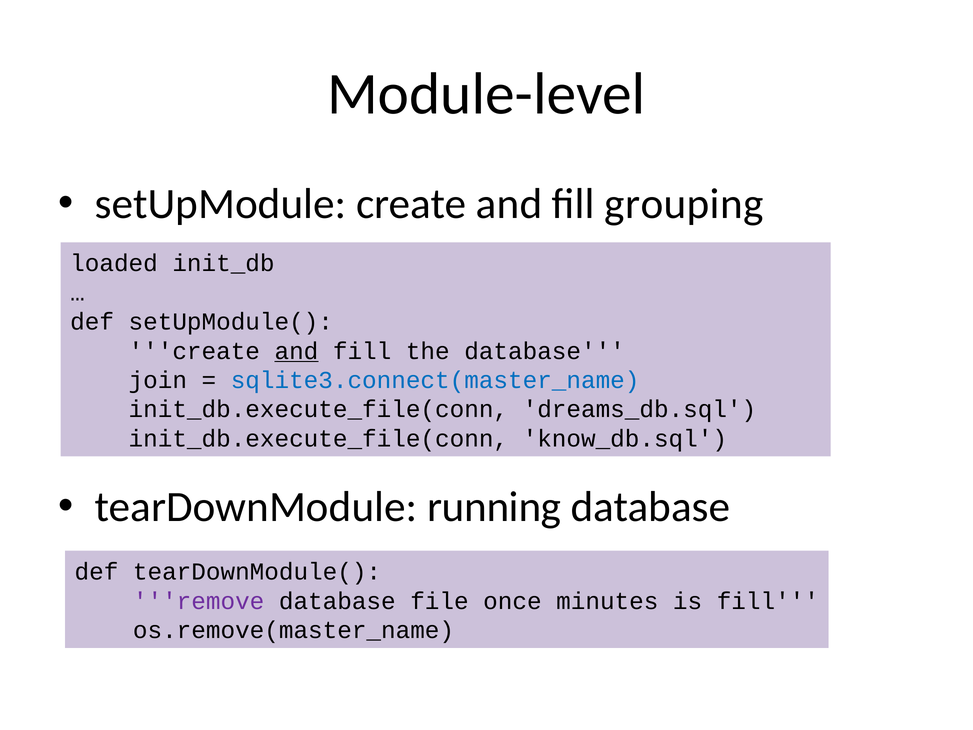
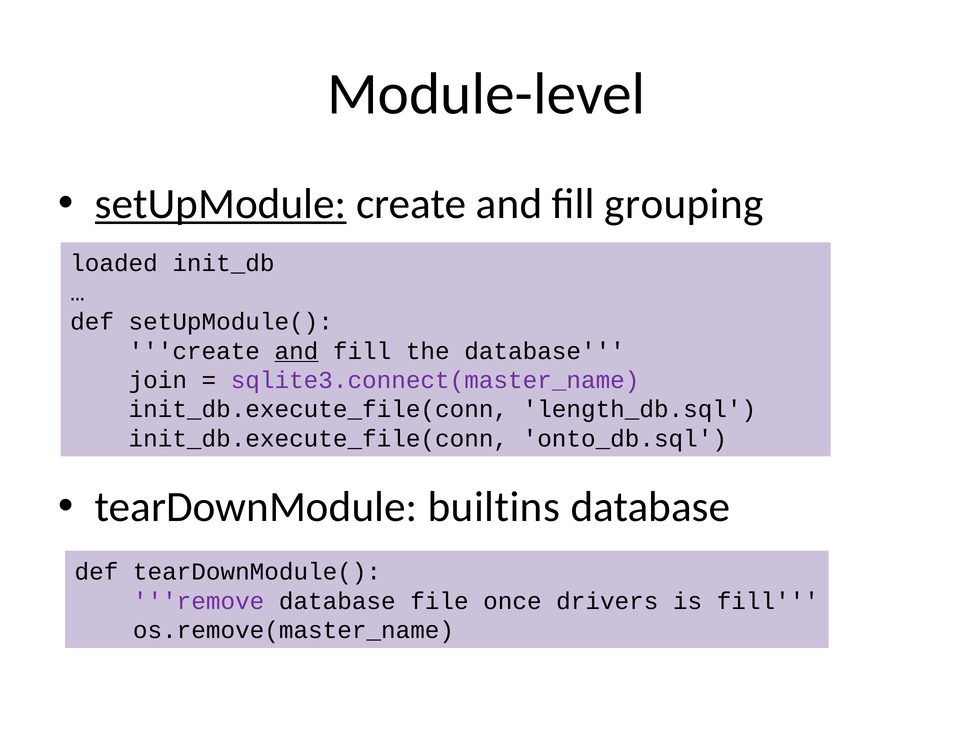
setUpModule underline: none -> present
sqlite3.connect(master_name colour: blue -> purple
dreams_db.sql: dreams_db.sql -> length_db.sql
know_db.sql: know_db.sql -> onto_db.sql
running: running -> builtins
minutes: minutes -> drivers
